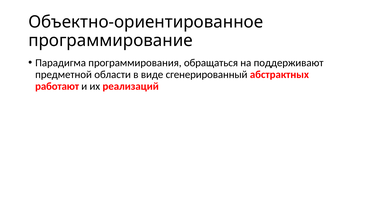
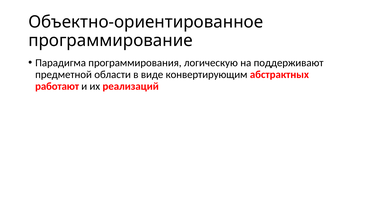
обращаться: обращаться -> логическую
сгенерированный: сгенерированный -> конвертирующим
